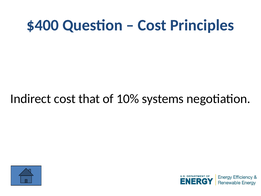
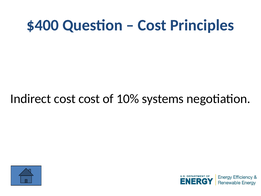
cost that: that -> cost
